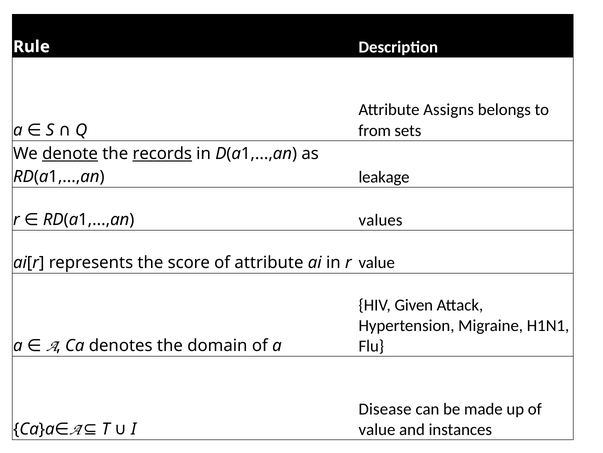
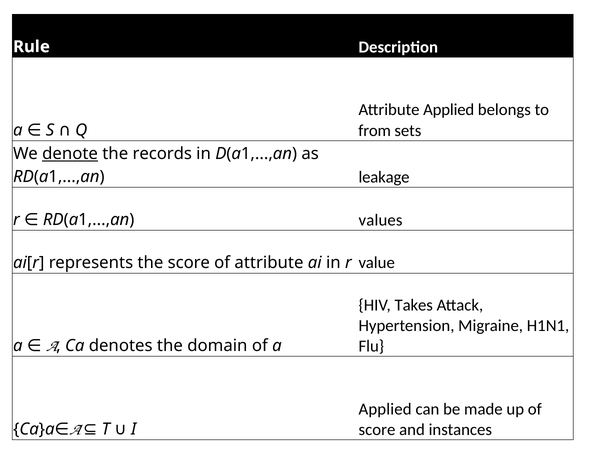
Attribute Assigns: Assigns -> Applied
records underline: present -> none
Given: Given -> Takes
Disease at (385, 408): Disease -> Applied
value at (377, 429): value -> score
